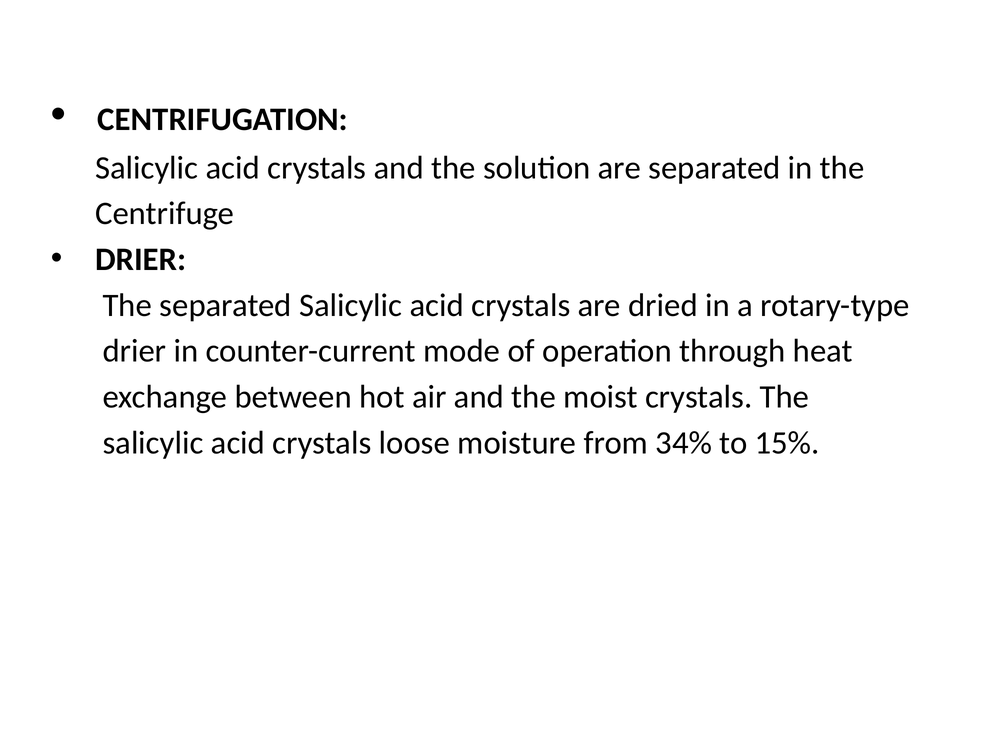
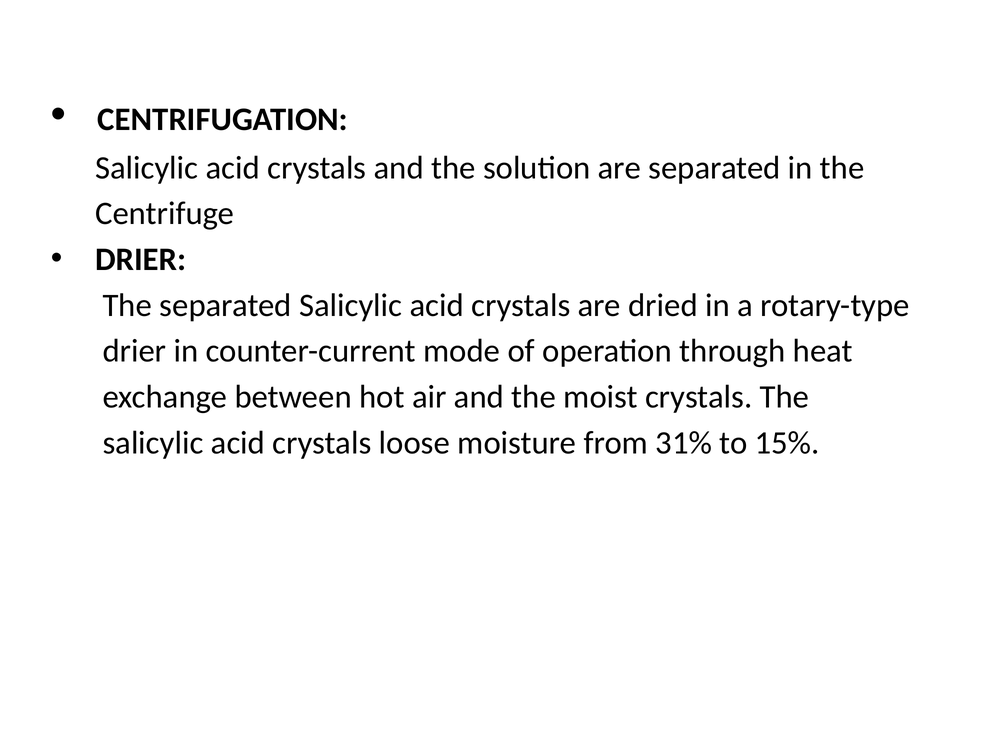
34%: 34% -> 31%
